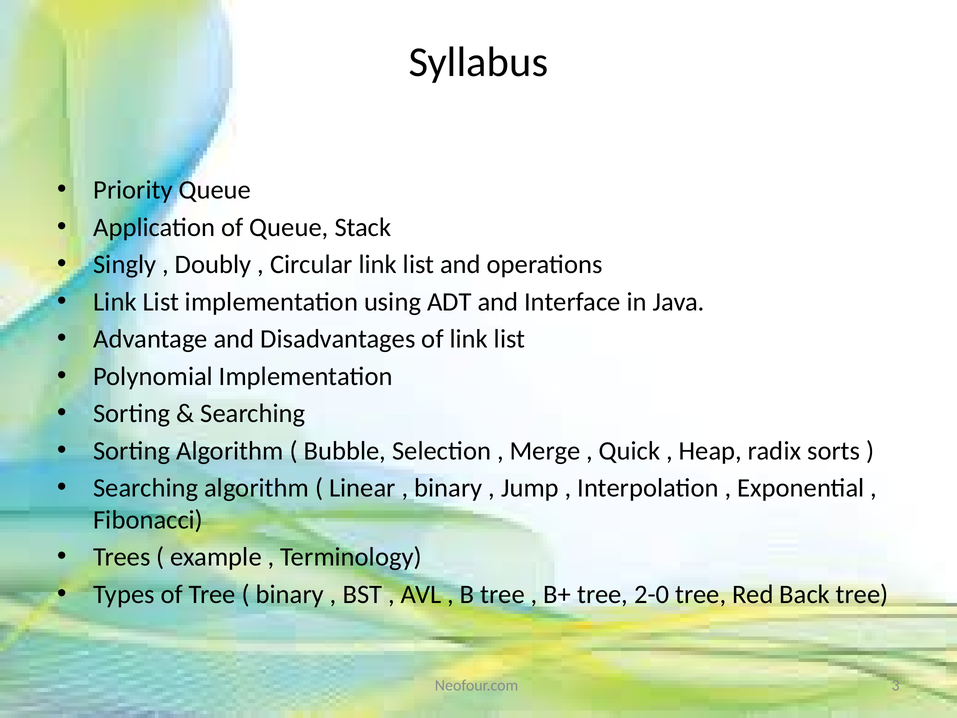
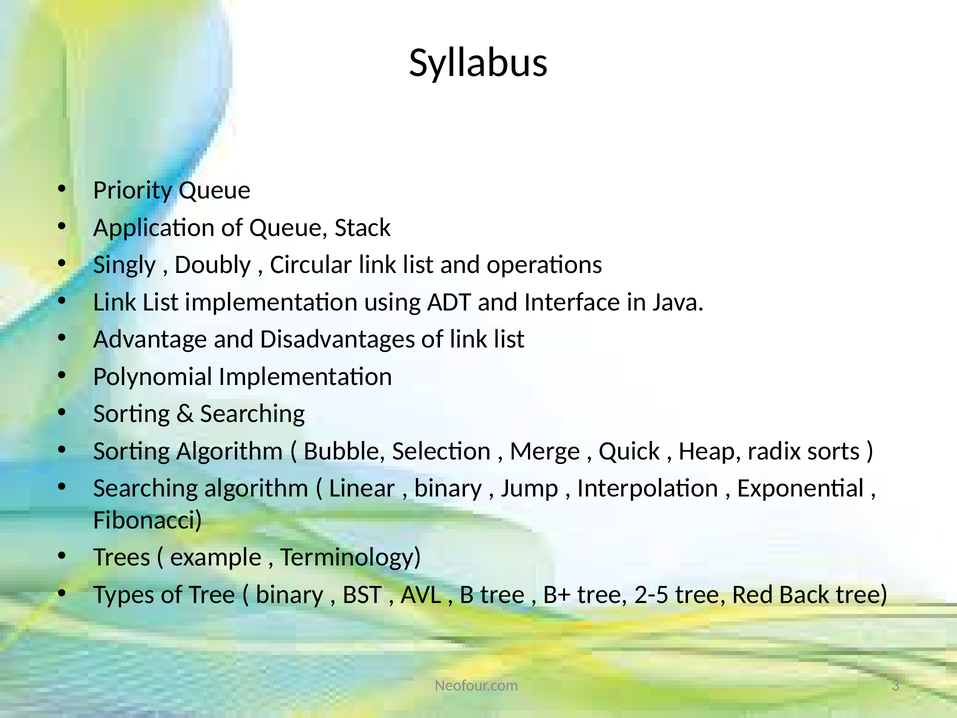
2-0: 2-0 -> 2-5
